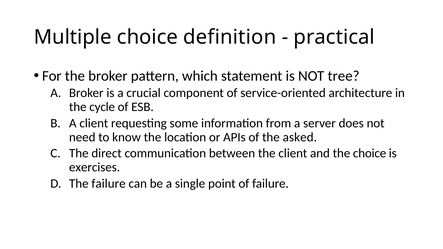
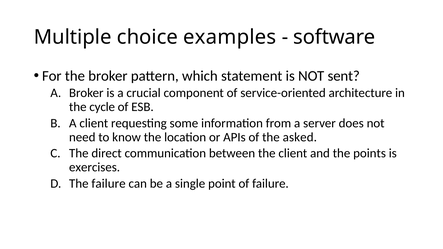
definition: definition -> examples
practical: practical -> software
tree: tree -> sent
the choice: choice -> points
